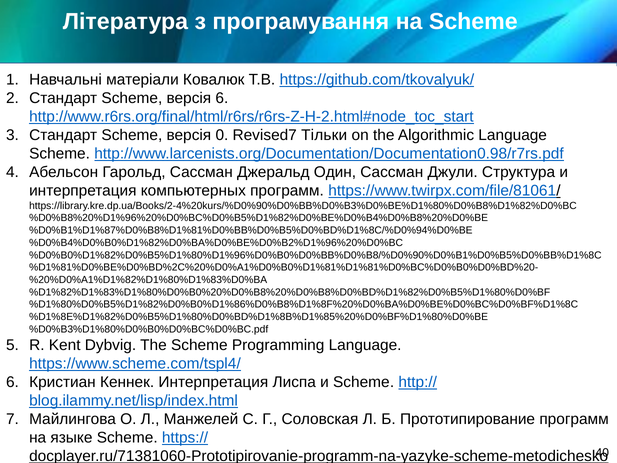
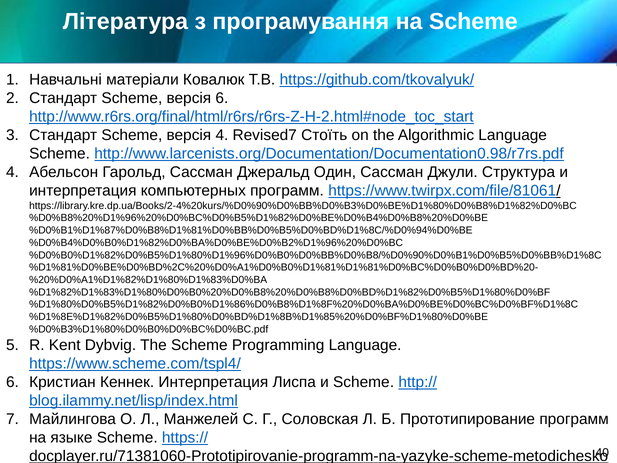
версія 0: 0 -> 4
Тільки: Тільки -> Стоїть
